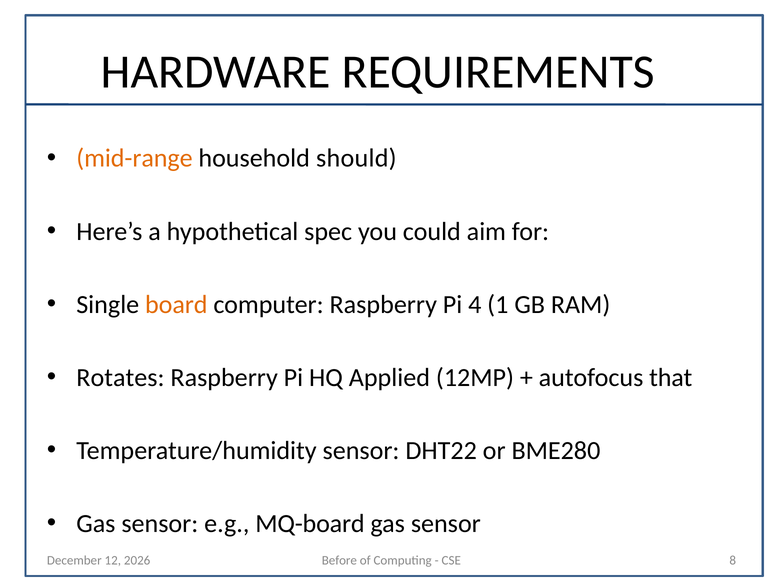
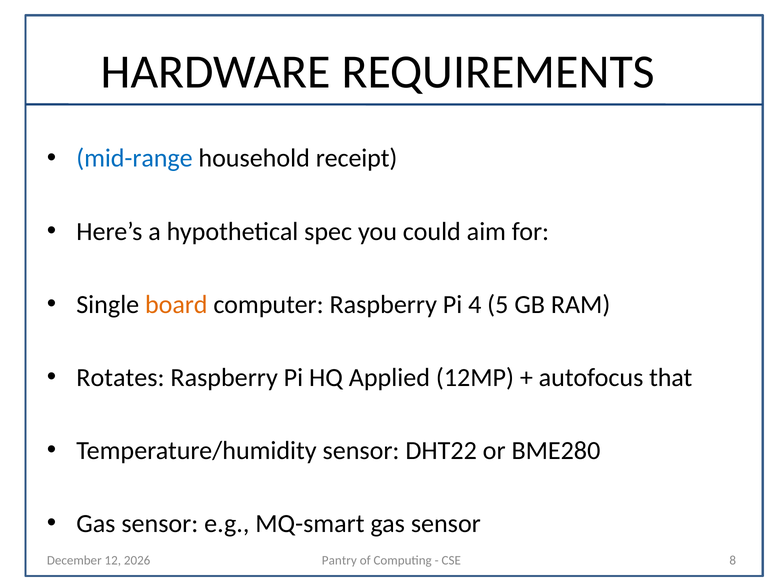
mid-range colour: orange -> blue
should: should -> receipt
1: 1 -> 5
MQ-board: MQ-board -> MQ-smart
Before: Before -> Pantry
